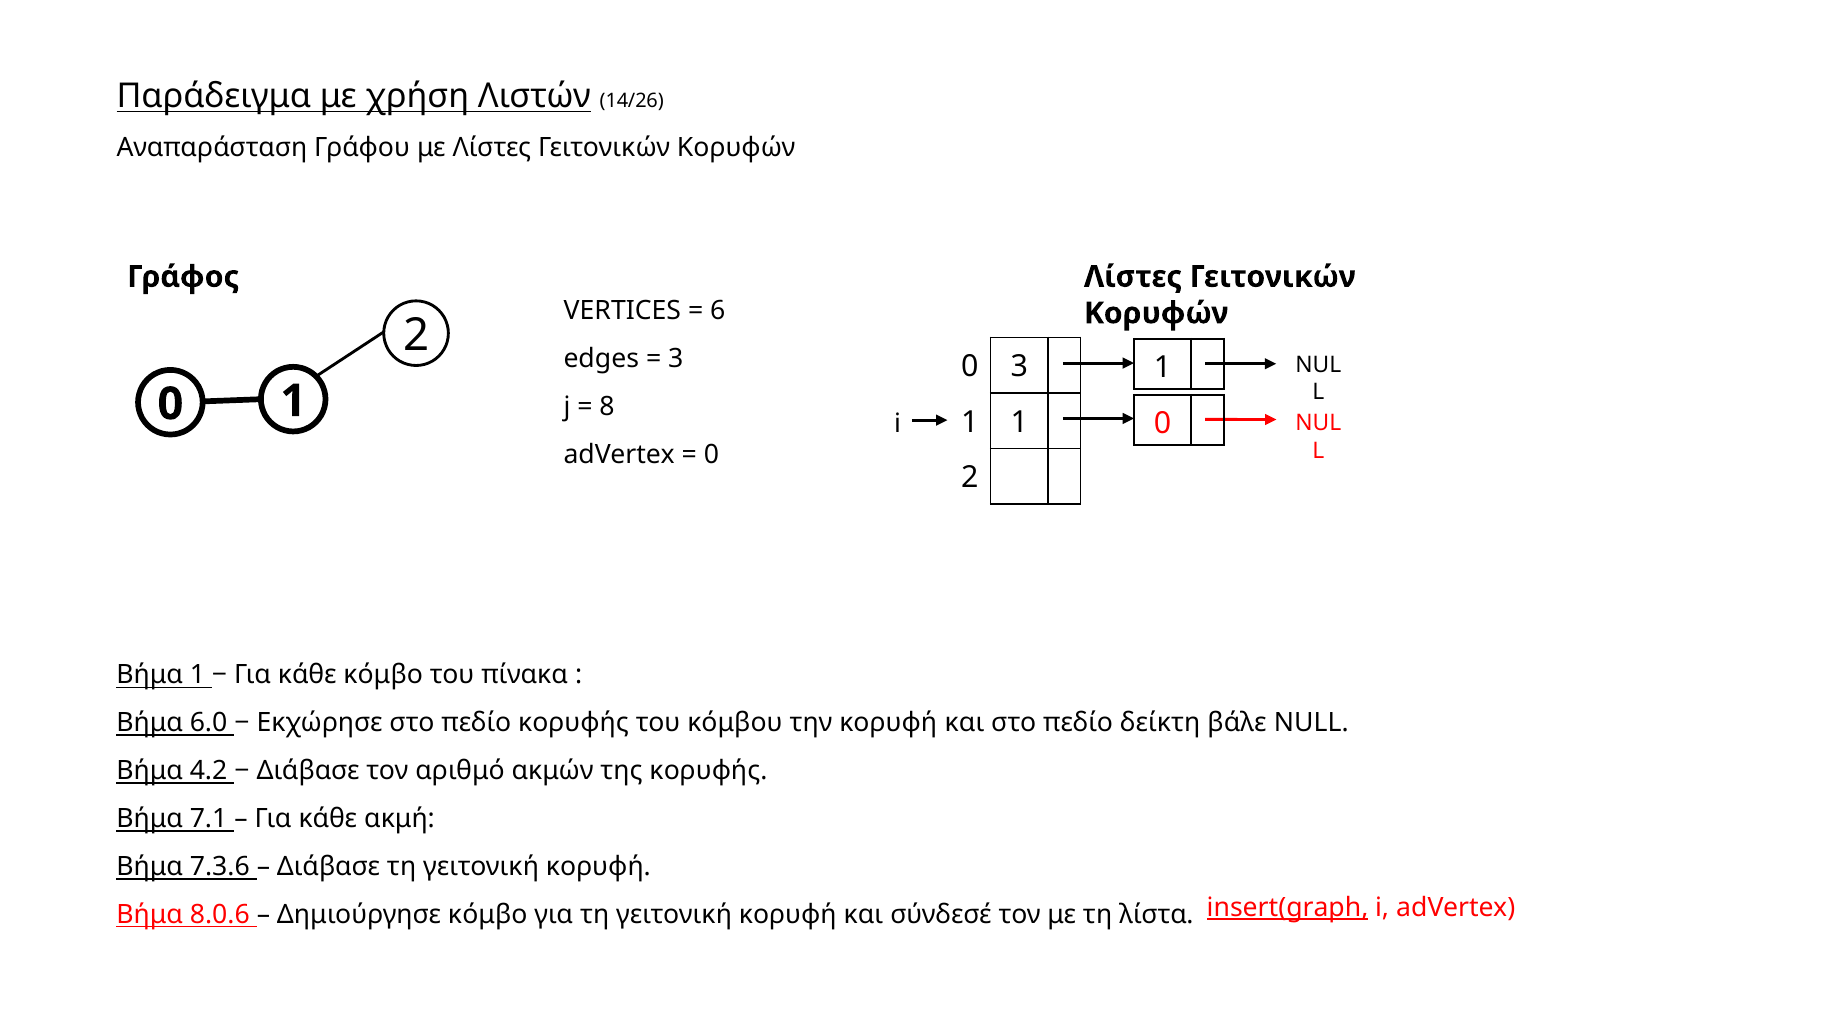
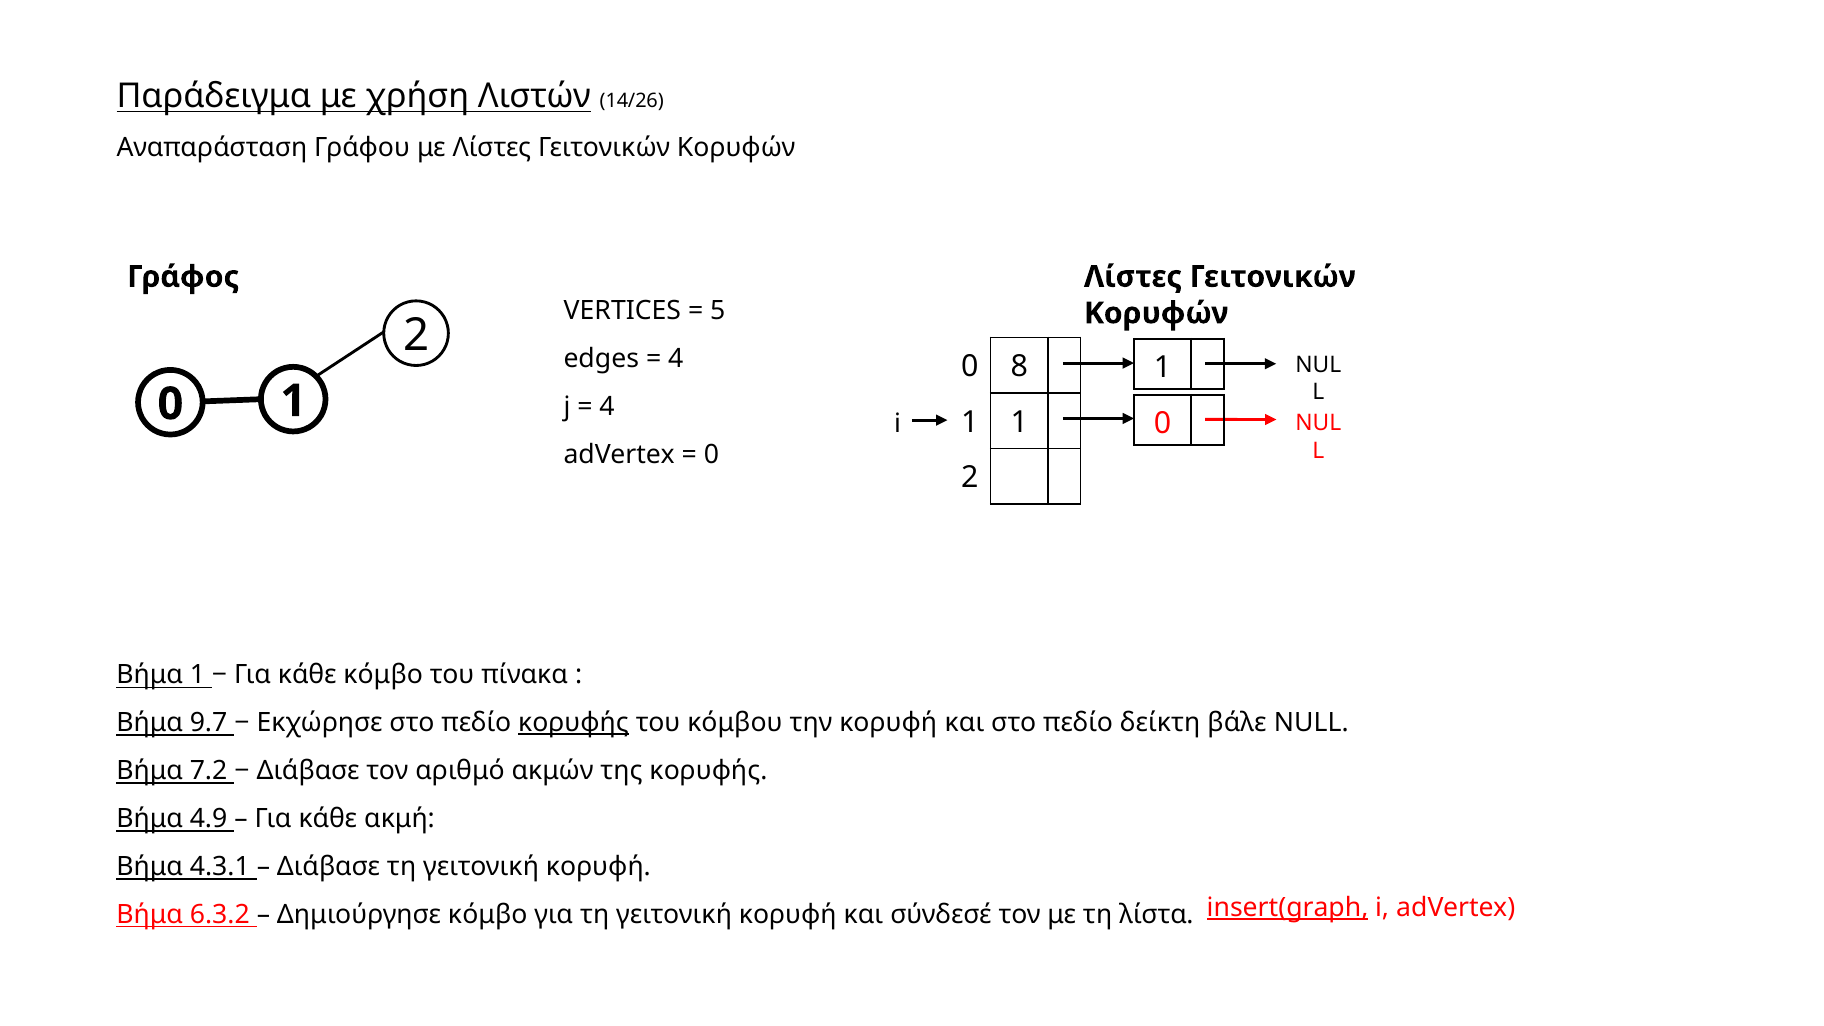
6: 6 -> 5
3 at (676, 359): 3 -> 4
0 3: 3 -> 8
8 at (607, 407): 8 -> 4
6.0: 6.0 -> 9.7
κορυφής at (573, 723) underline: none -> present
4.2: 4.2 -> 7.2
7.1: 7.1 -> 4.9
7.3.6: 7.3.6 -> 4.3.1
8.0.6: 8.0.6 -> 6.3.2
